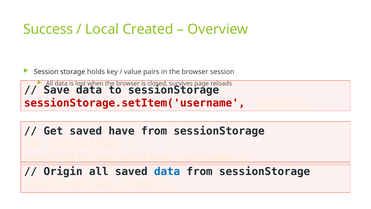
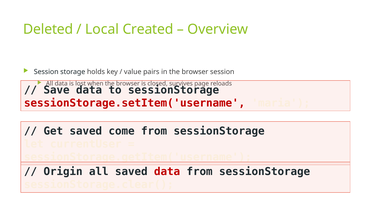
Success: Success -> Deleted
have: have -> come
data at (167, 171) colour: blue -> red
